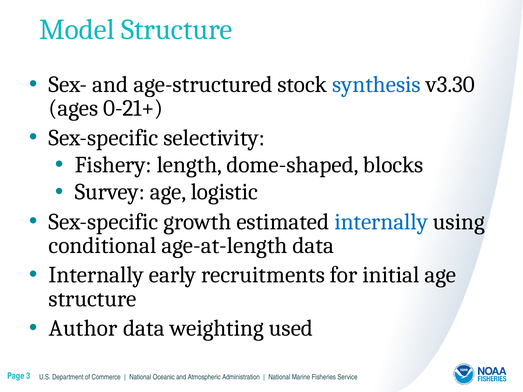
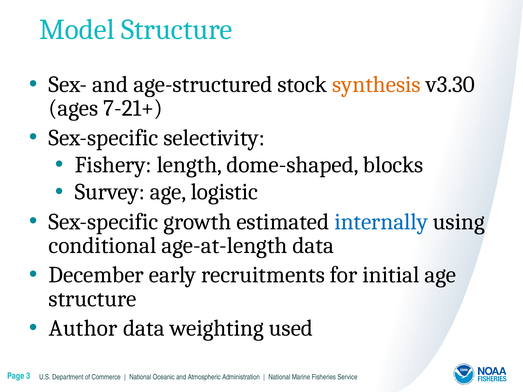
synthesis colour: blue -> orange
0-21+: 0-21+ -> 7-21+
Internally at (96, 275): Internally -> December
